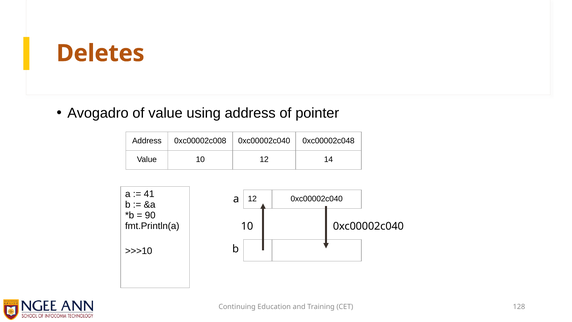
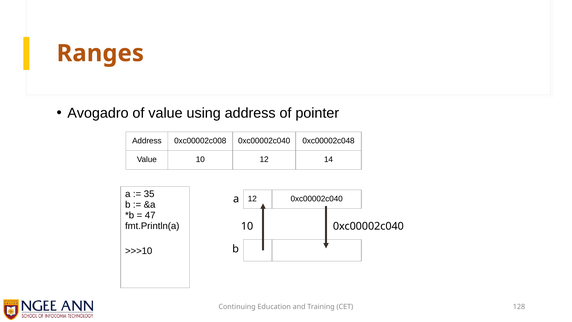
Deletes: Deletes -> Ranges
41: 41 -> 35
90: 90 -> 47
